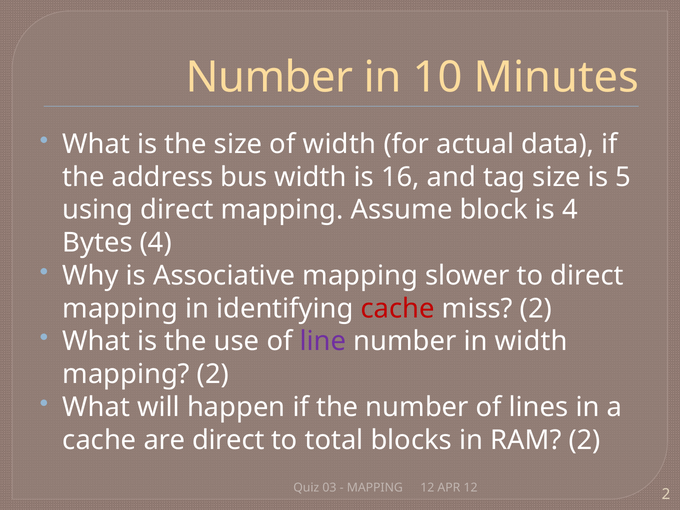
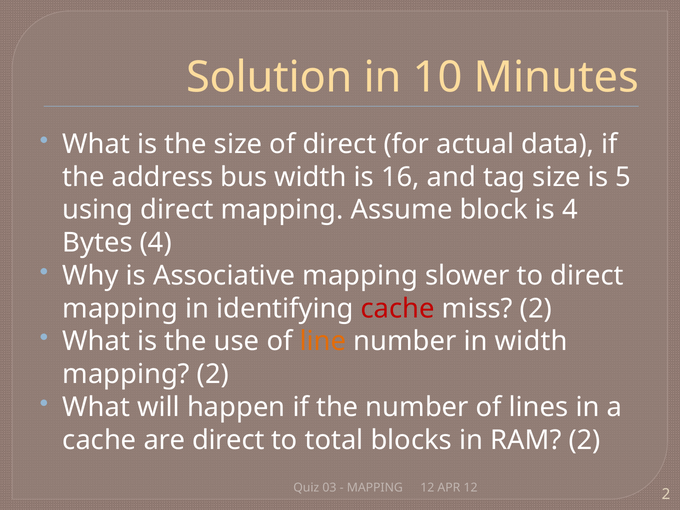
Number at (269, 77): Number -> Solution
of width: width -> direct
line colour: purple -> orange
